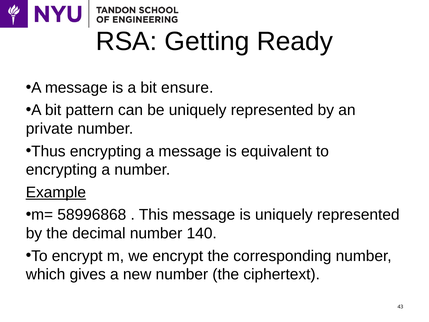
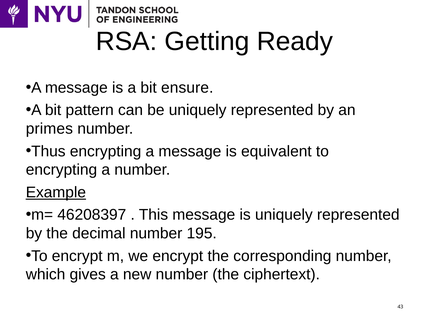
private: private -> primes
58996868: 58996868 -> 46208397
140: 140 -> 195
